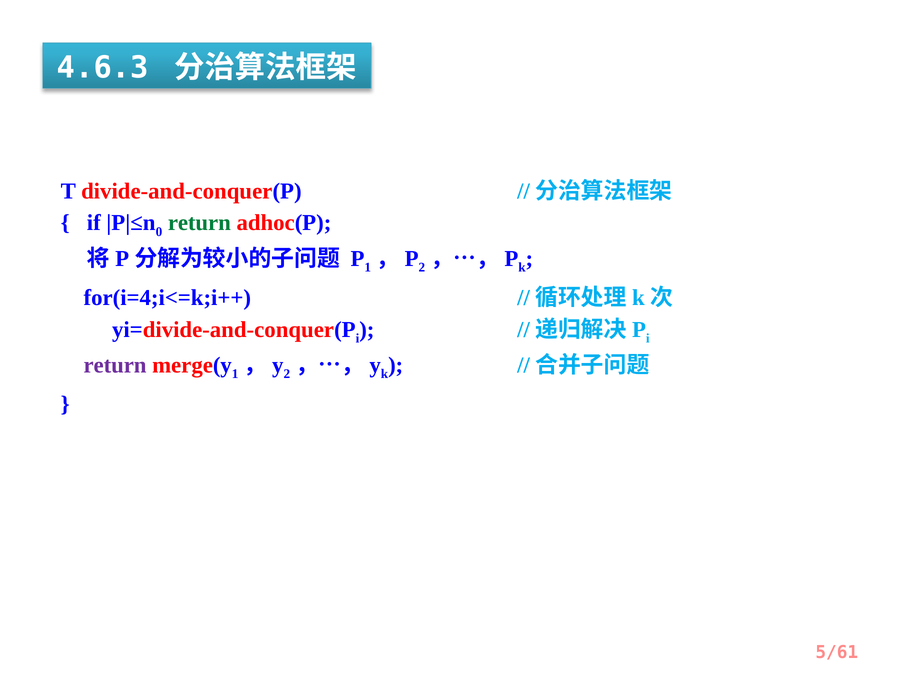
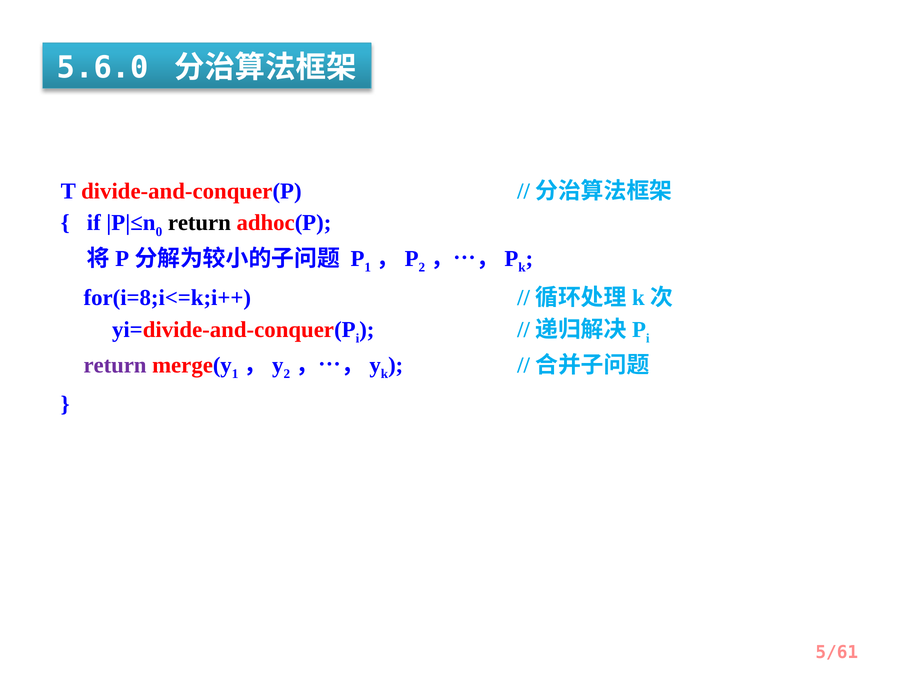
4.6.3: 4.6.3 -> 5.6.0
return at (199, 223) colour: green -> black
for(i=4;i<=k;i++: for(i=4;i<=k;i++ -> for(i=8;i<=k;i++
